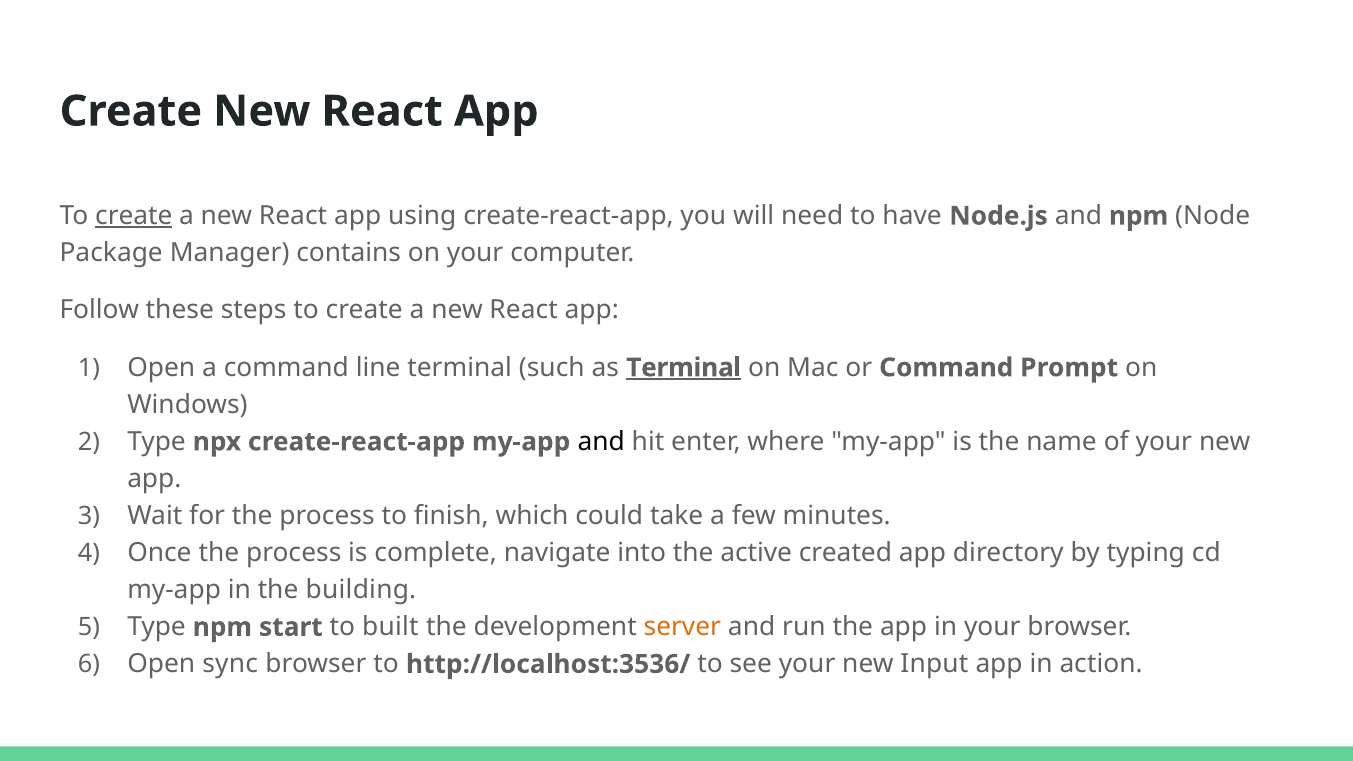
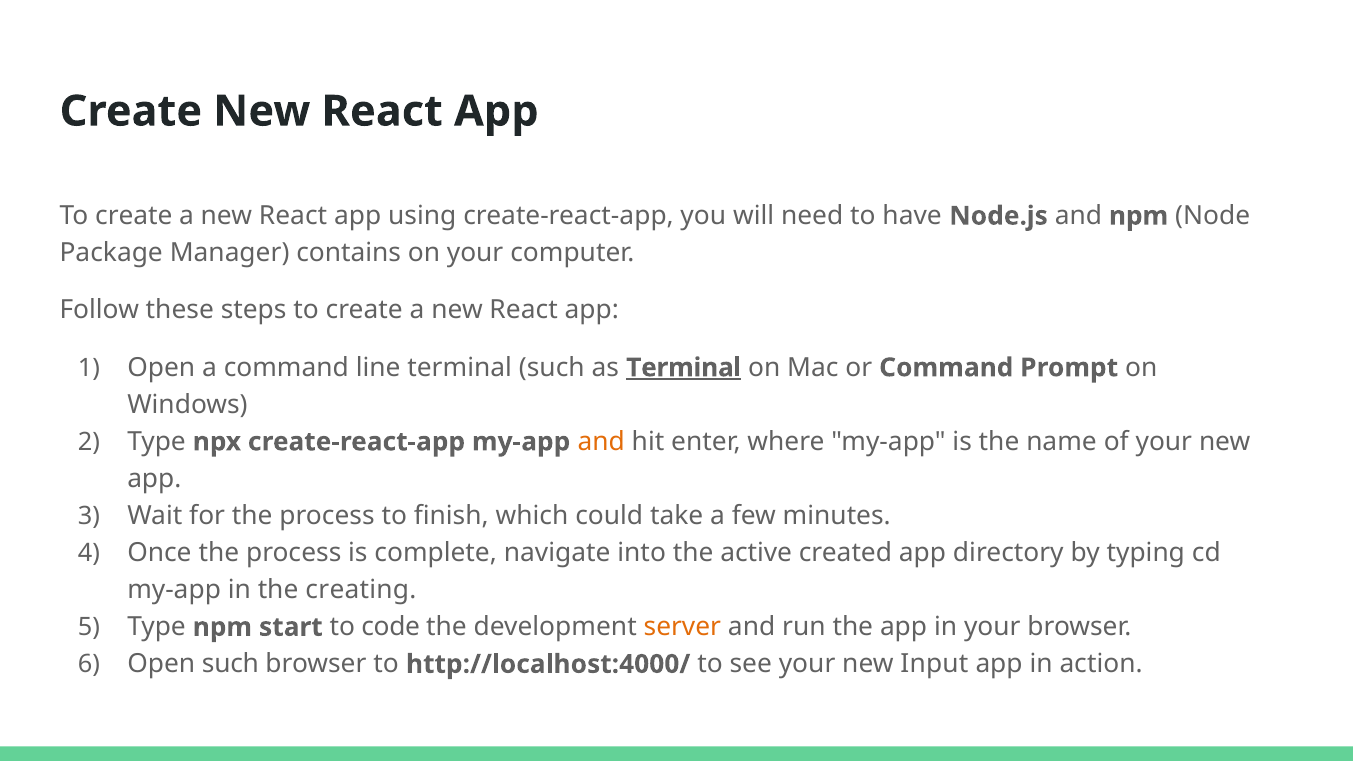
create at (134, 216) underline: present -> none
and at (601, 442) colour: black -> orange
building: building -> creating
built: built -> code
Open sync: sync -> such
http://localhost:3536/: http://localhost:3536/ -> http://localhost:4000/
